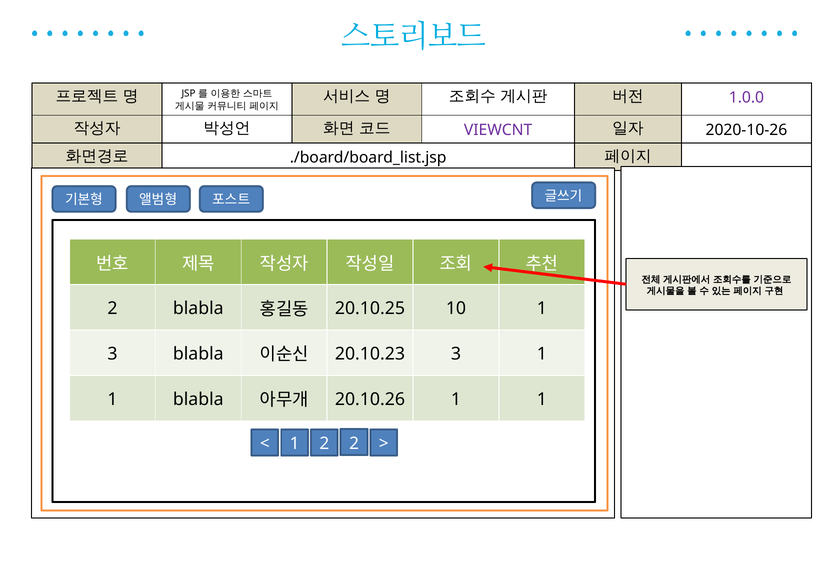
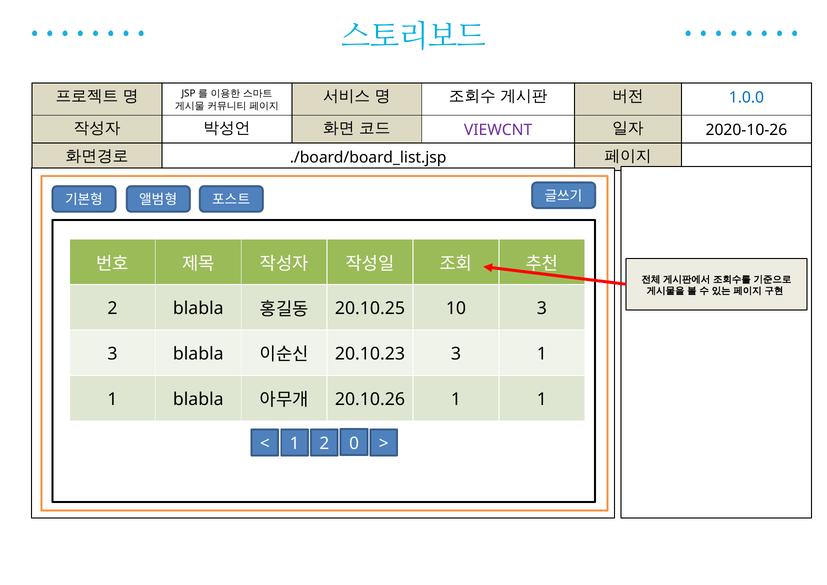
1.0.0 colour: purple -> blue
10 1: 1 -> 3
2 at (354, 443): 2 -> 0
